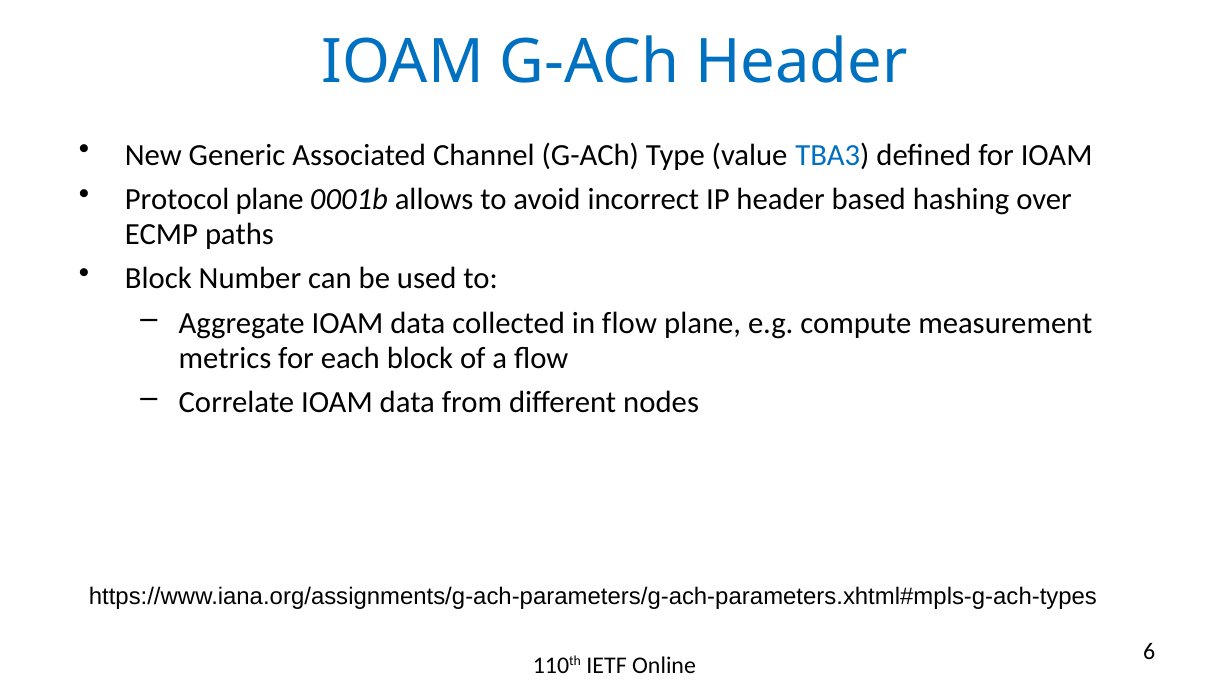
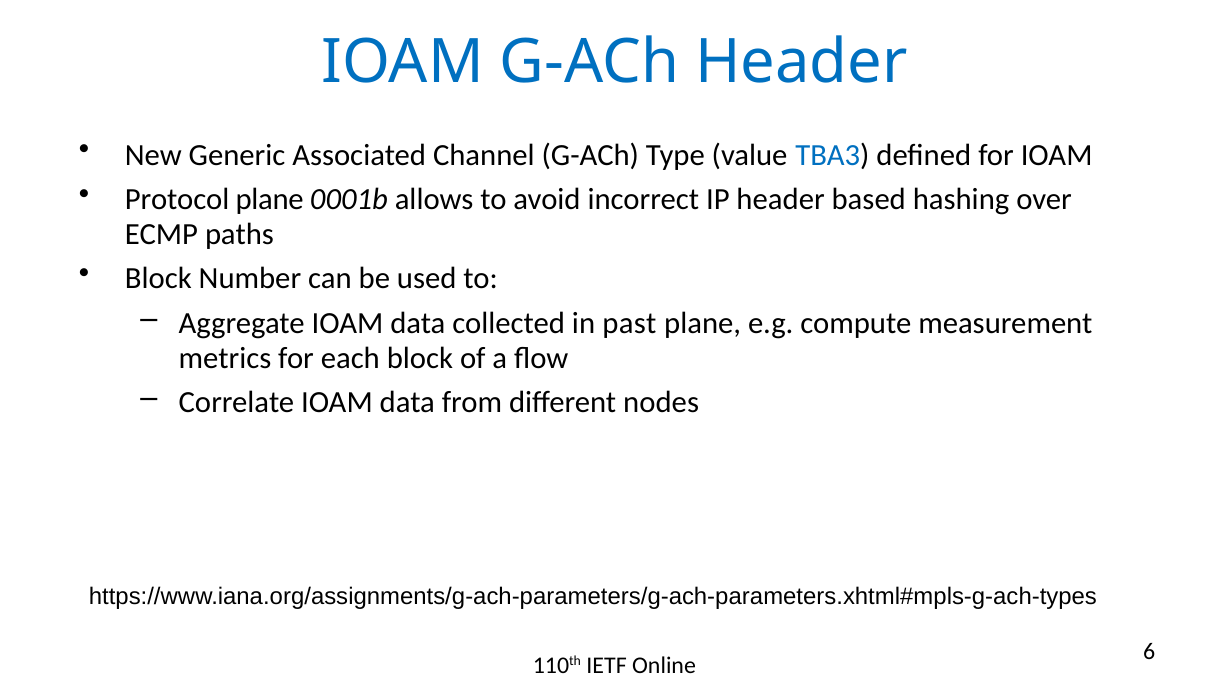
in flow: flow -> past
